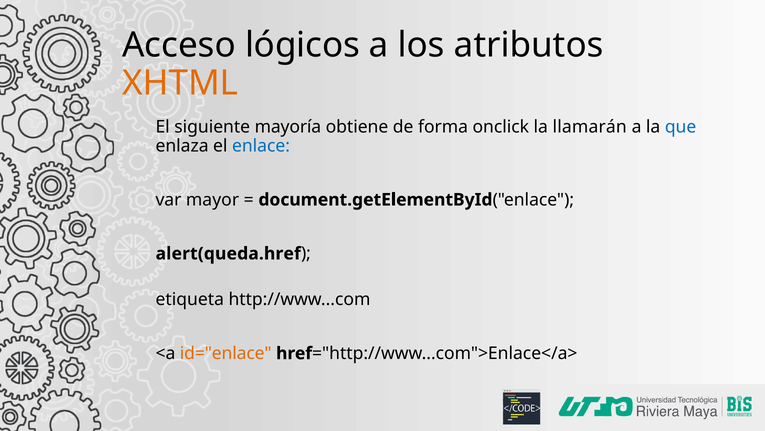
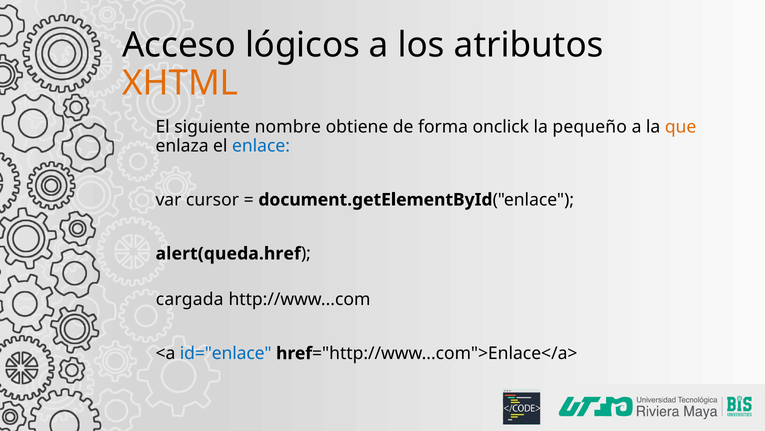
mayoría: mayoría -> nombre
llamarán: llamarán -> pequeño
que colour: blue -> orange
mayor: mayor -> cursor
etiqueta: etiqueta -> cargada
id="enlace colour: orange -> blue
